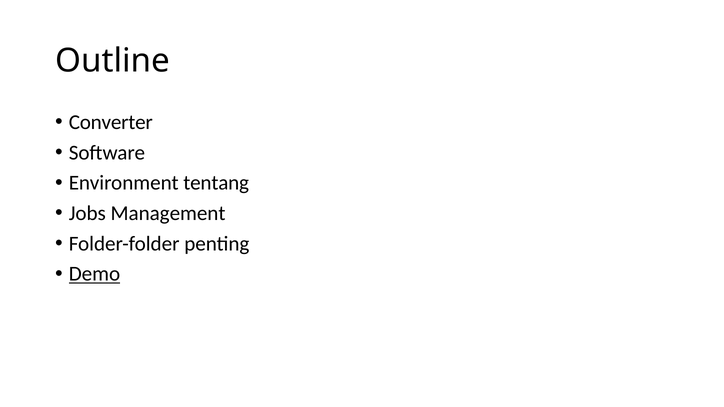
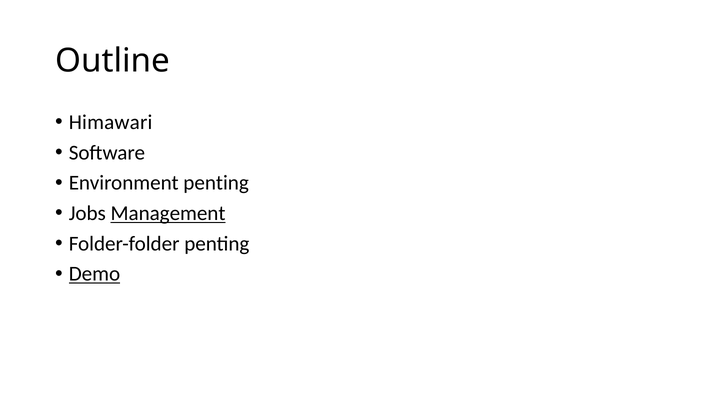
Converter: Converter -> Himawari
Environment tentang: tentang -> penting
Management underline: none -> present
